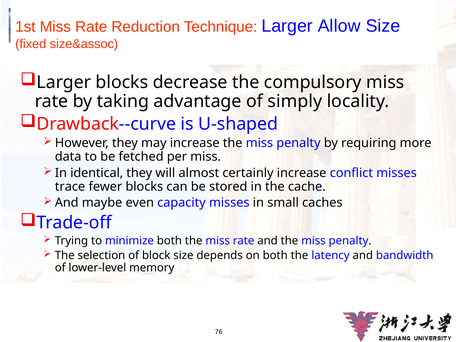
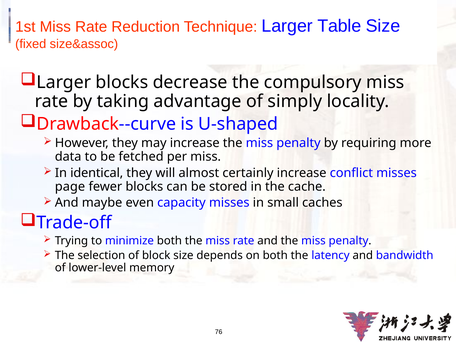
Allow: Allow -> Table
trace: trace -> page
